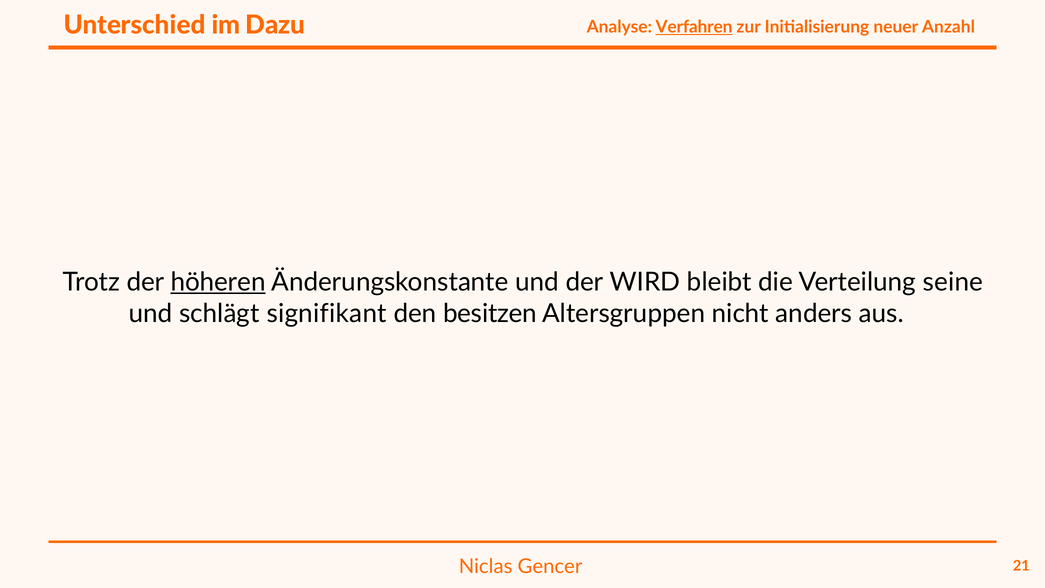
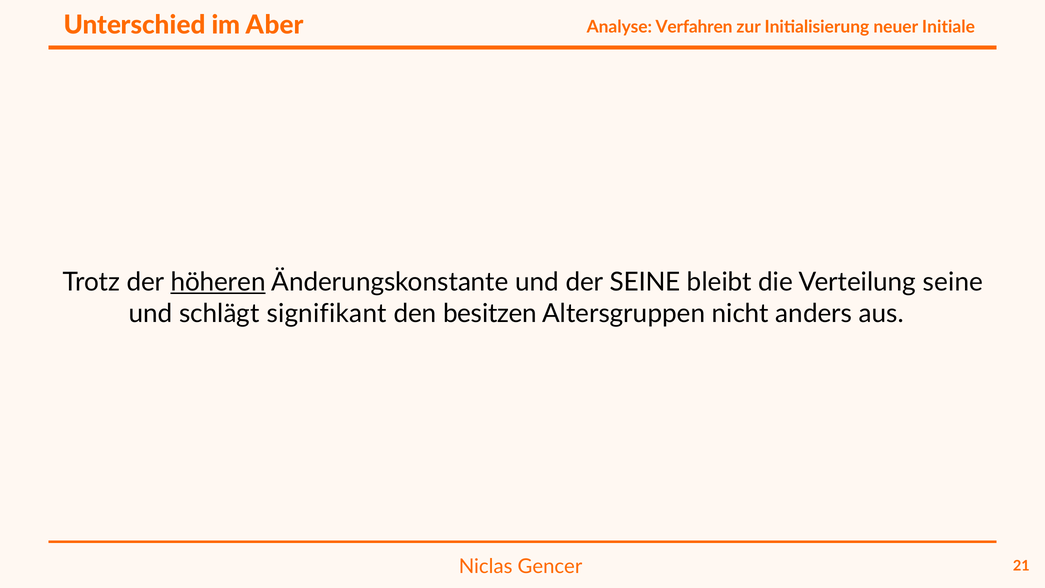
Dazu: Dazu -> Aber
Verfahren underline: present -> none
Anzahl: Anzahl -> Initiale
der WIRD: WIRD -> SEINE
